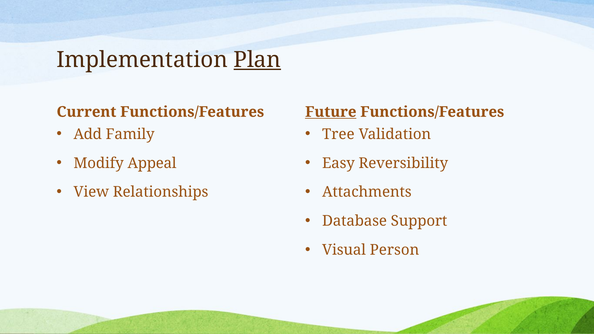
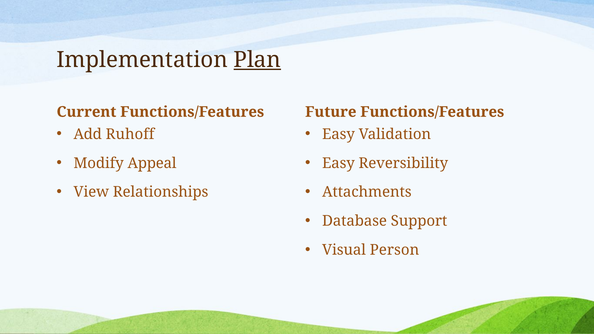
Future underline: present -> none
Family: Family -> Ruhoff
Tree at (338, 134): Tree -> Easy
